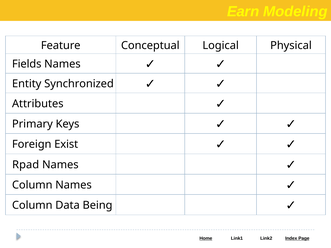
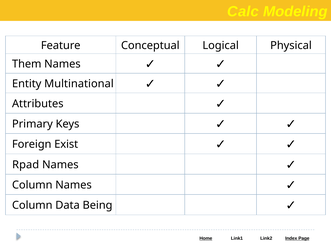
Earn: Earn -> Calc
Fields: Fields -> Them
Synchronized: Synchronized -> Multinational
